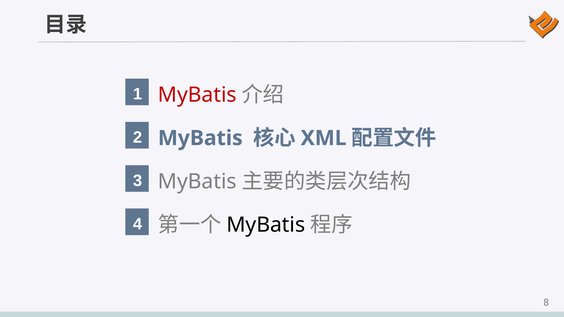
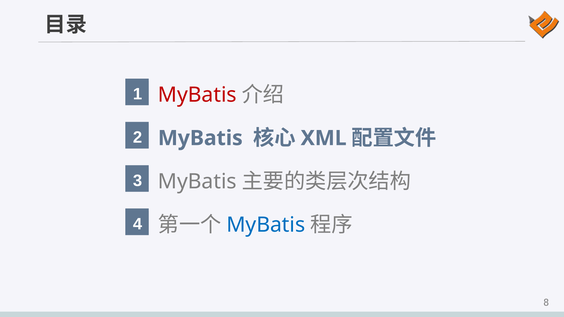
MyBatis at (266, 225) colour: black -> blue
